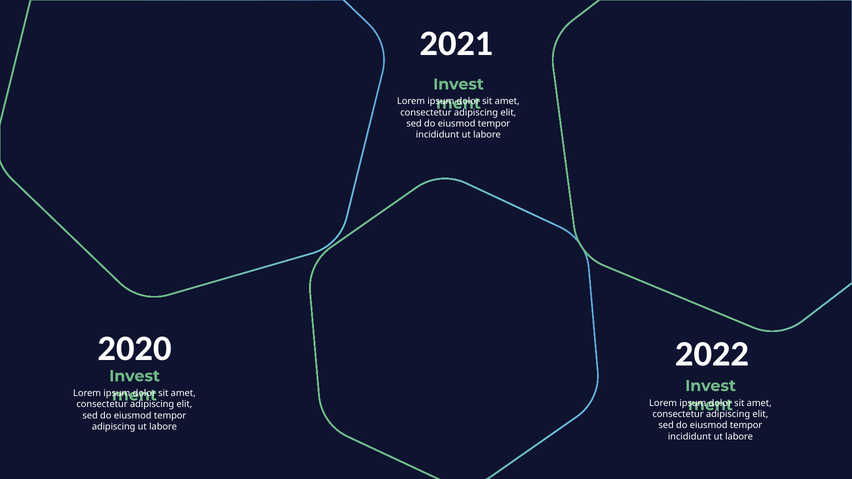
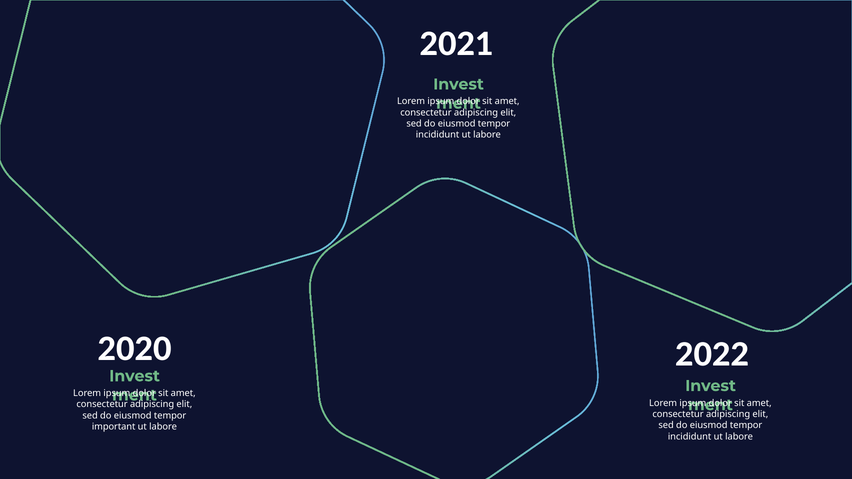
adipiscing at (114, 427): adipiscing -> important
